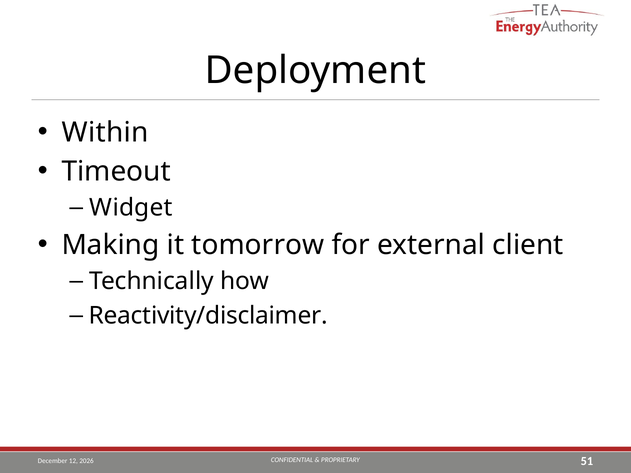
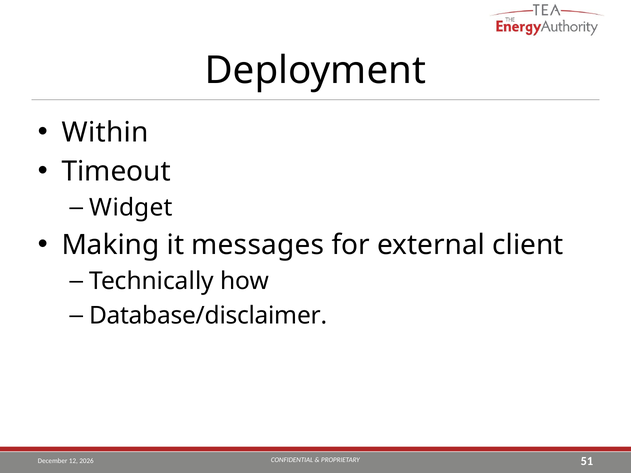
tomorrow: tomorrow -> messages
Reactivity/disclaimer: Reactivity/disclaimer -> Database/disclaimer
